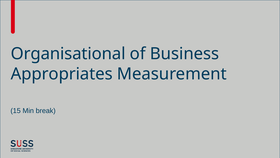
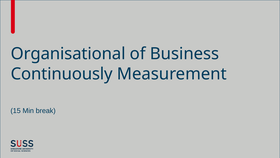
Appropriates: Appropriates -> Continuously
